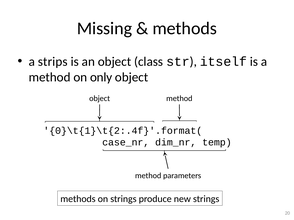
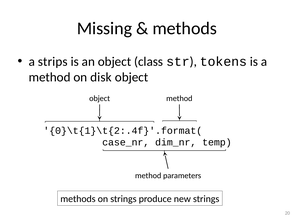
itself: itself -> tokens
only: only -> disk
